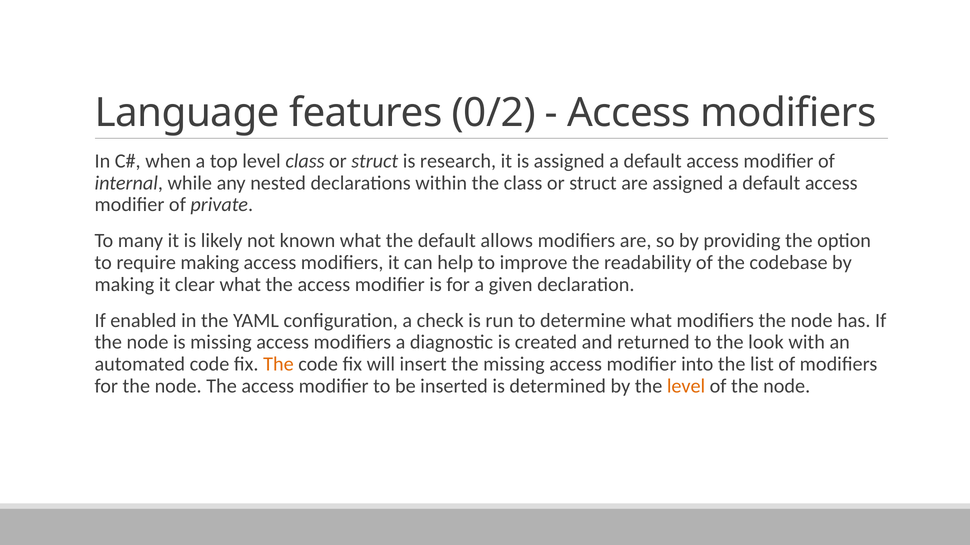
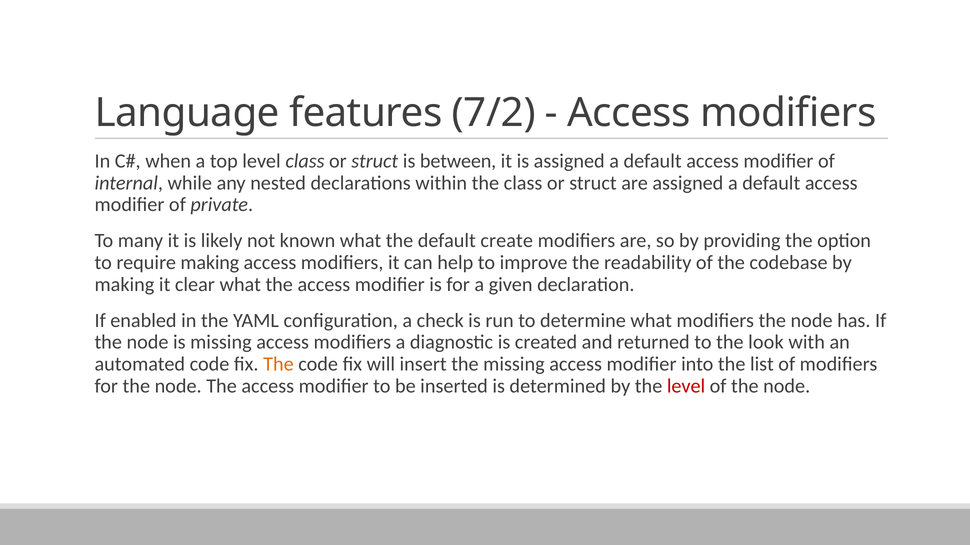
0/2: 0/2 -> 7/2
research: research -> between
allows: allows -> create
level at (686, 386) colour: orange -> red
